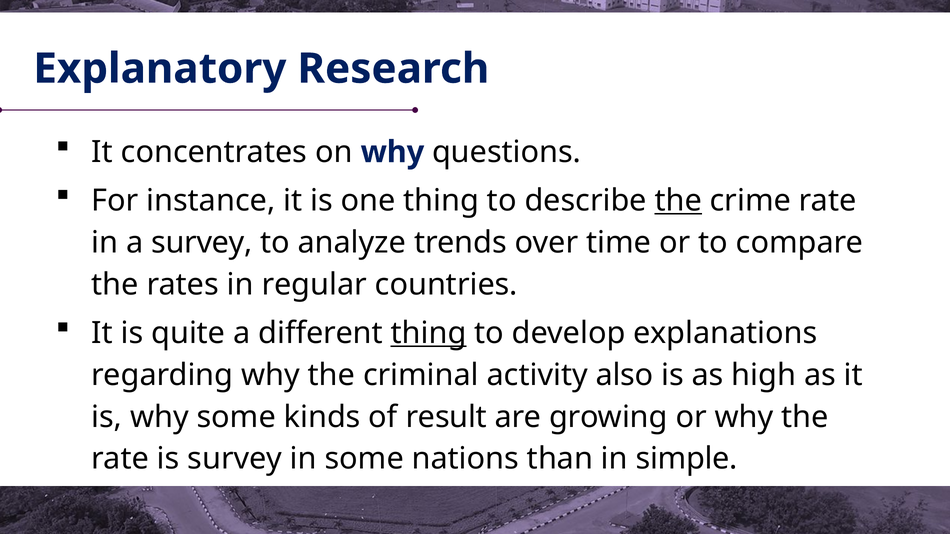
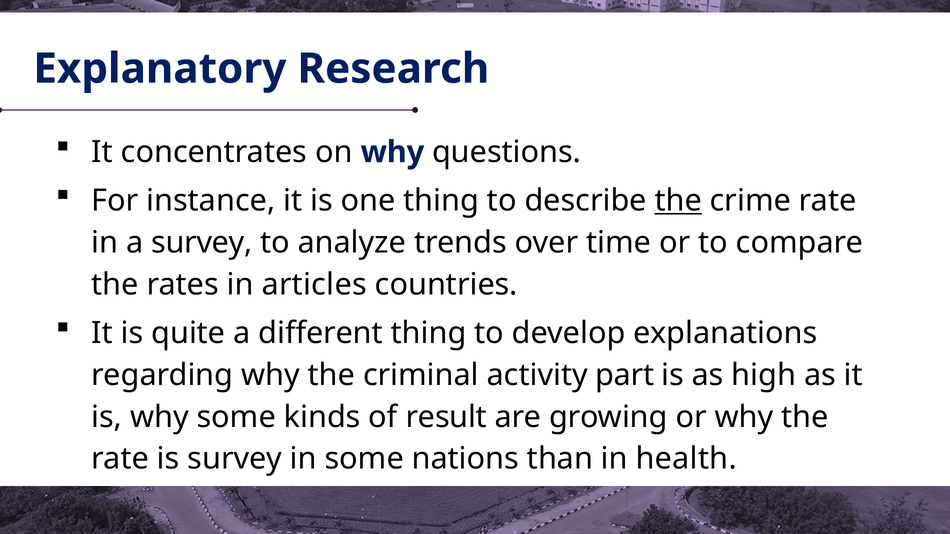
regular: regular -> articles
thing at (429, 333) underline: present -> none
also: also -> part
simple: simple -> health
